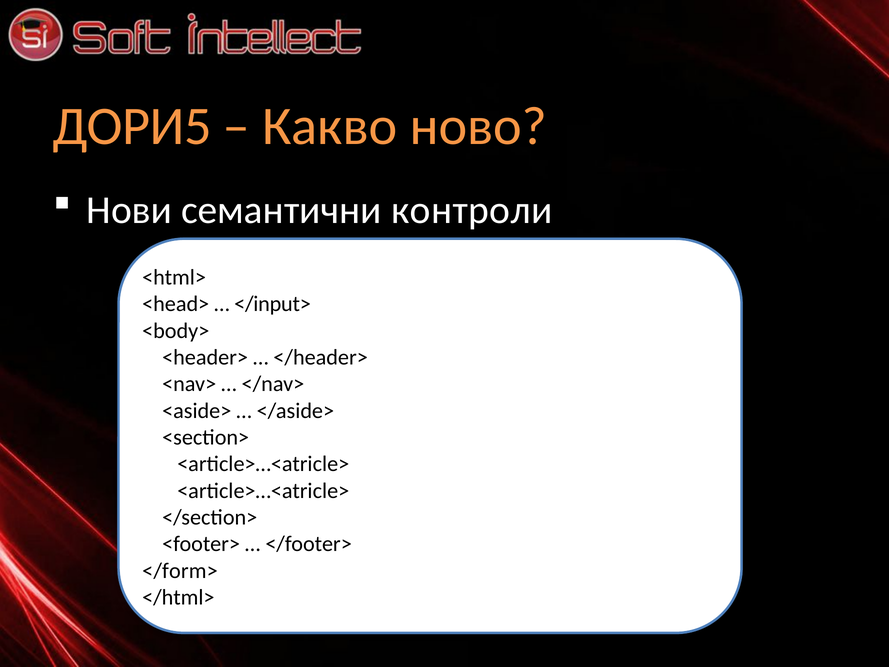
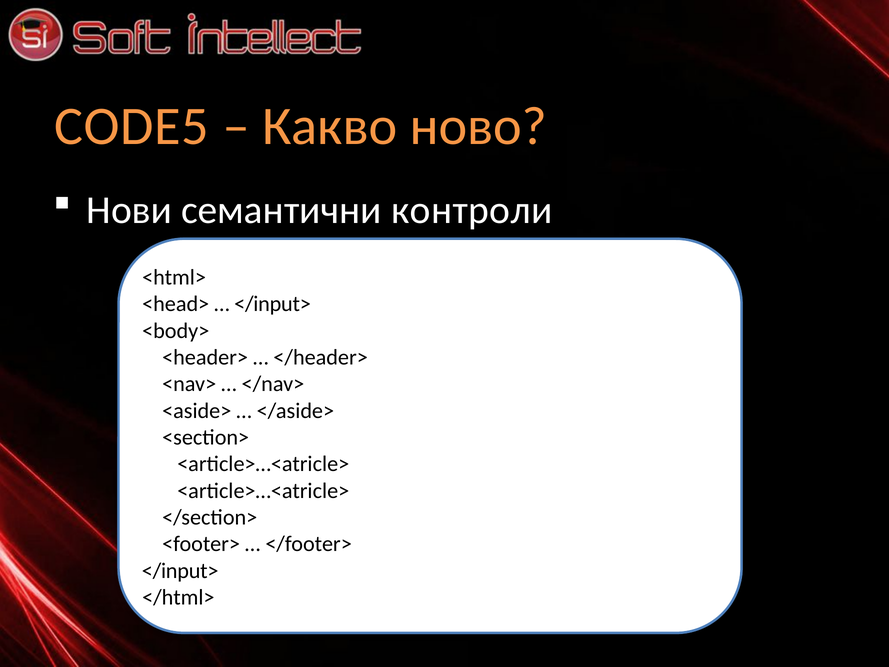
ДОРИ5: ДОРИ5 -> CODE5
</form> at (180, 571): </form> -> </input>
